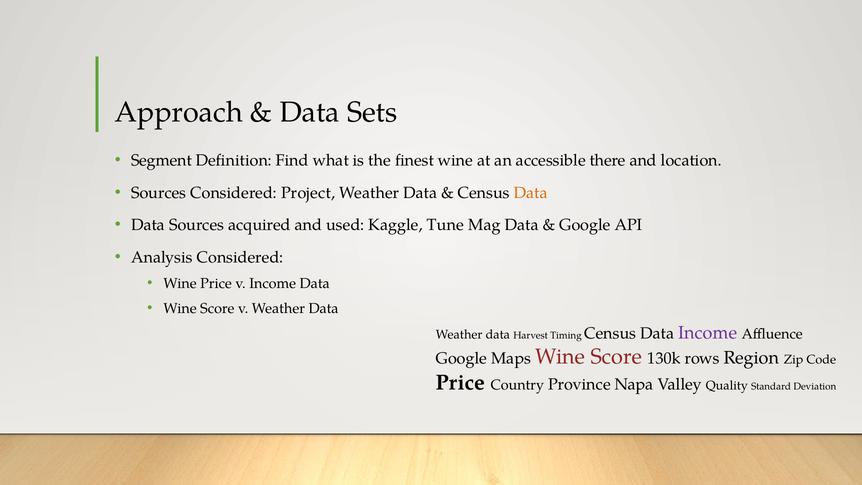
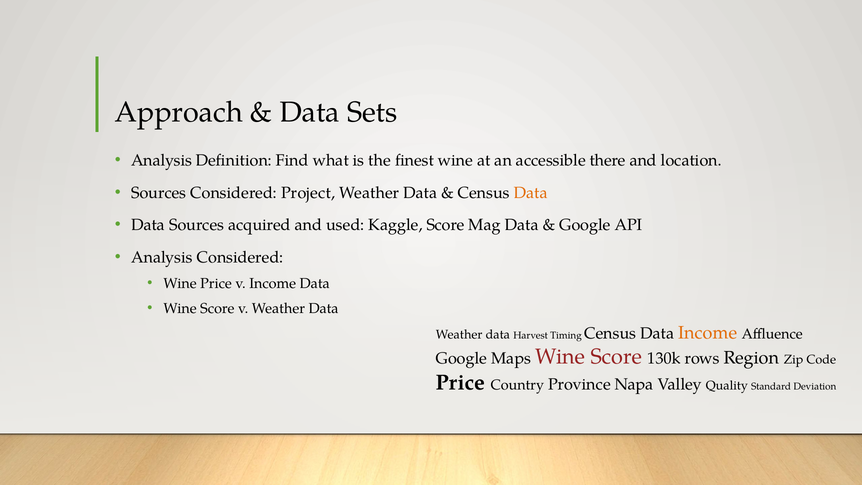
Segment at (162, 160): Segment -> Analysis
Kaggle Tune: Tune -> Score
Income at (708, 333) colour: purple -> orange
